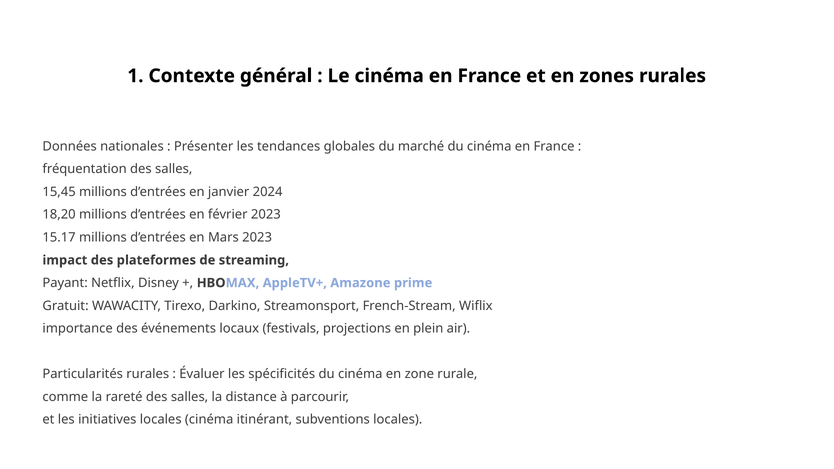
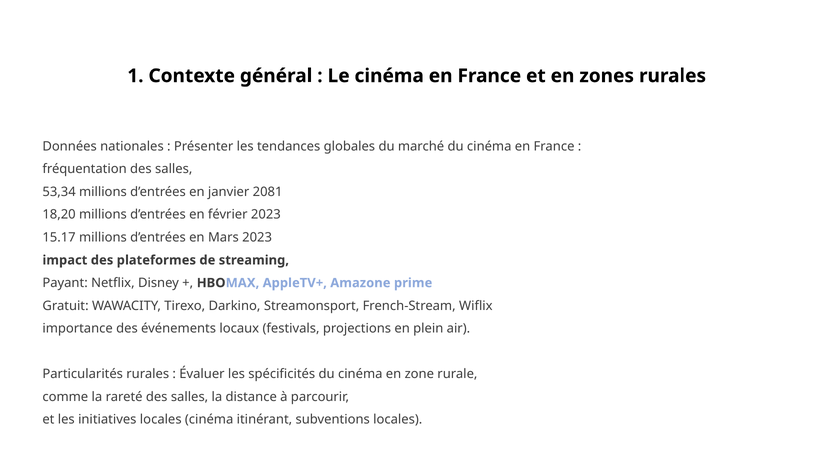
15,45: 15,45 -> 53,34
2024: 2024 -> 2081
